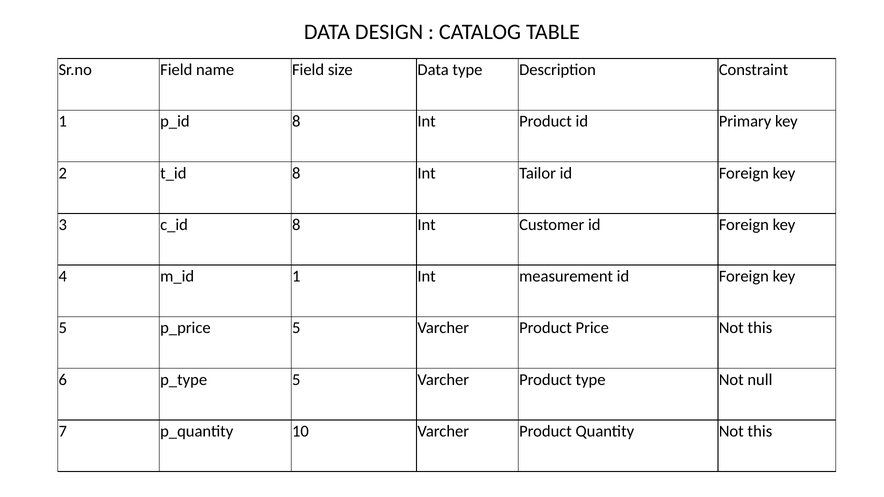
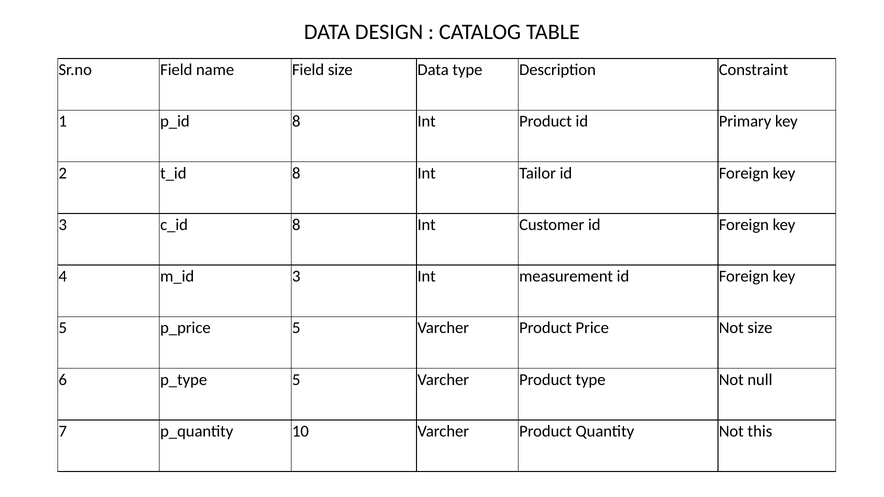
1 at (296, 276): 1 -> 3
Price Not this: this -> size
